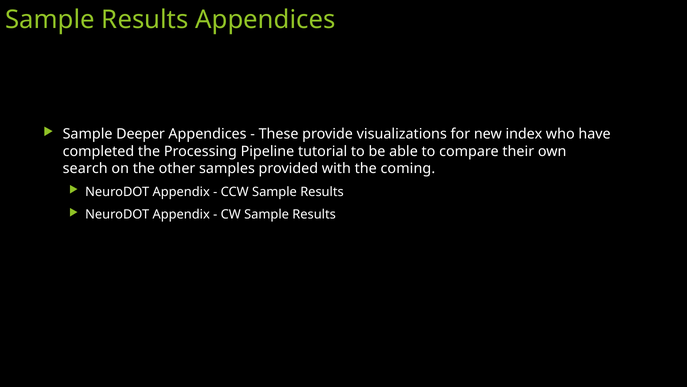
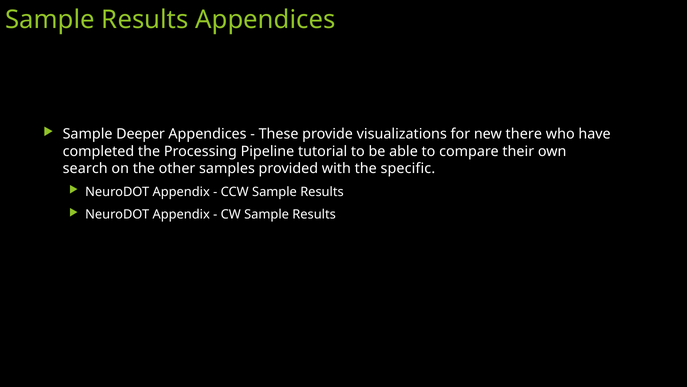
index: index -> there
coming: coming -> specific
